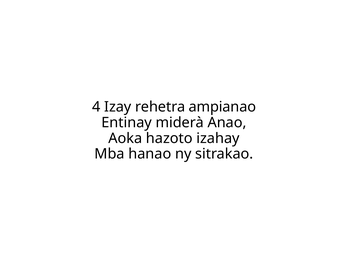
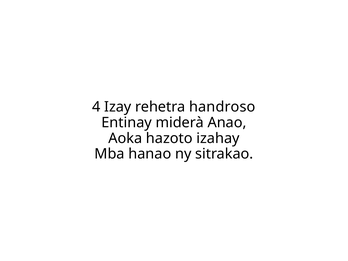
ampianao: ampianao -> handroso
